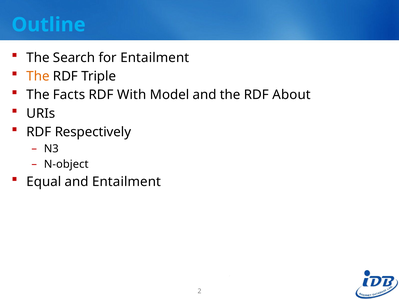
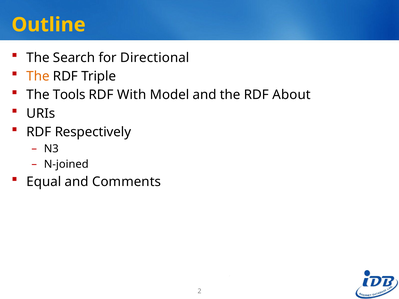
Outline colour: light blue -> yellow
for Entailment: Entailment -> Directional
Facts: Facts -> Tools
N-object: N-object -> N-joined
and Entailment: Entailment -> Comments
